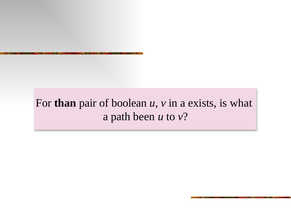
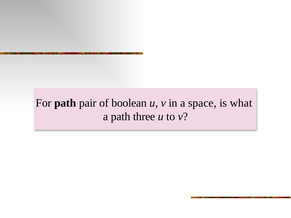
For than: than -> path
exists: exists -> space
been: been -> three
